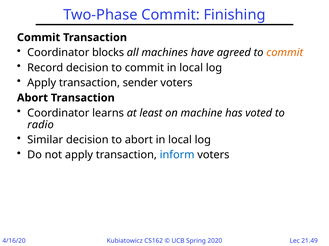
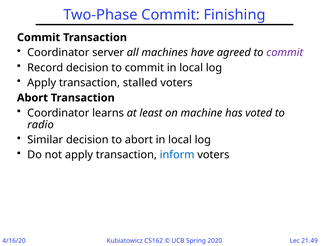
blocks: blocks -> server
commit at (285, 53) colour: orange -> purple
sender: sender -> stalled
